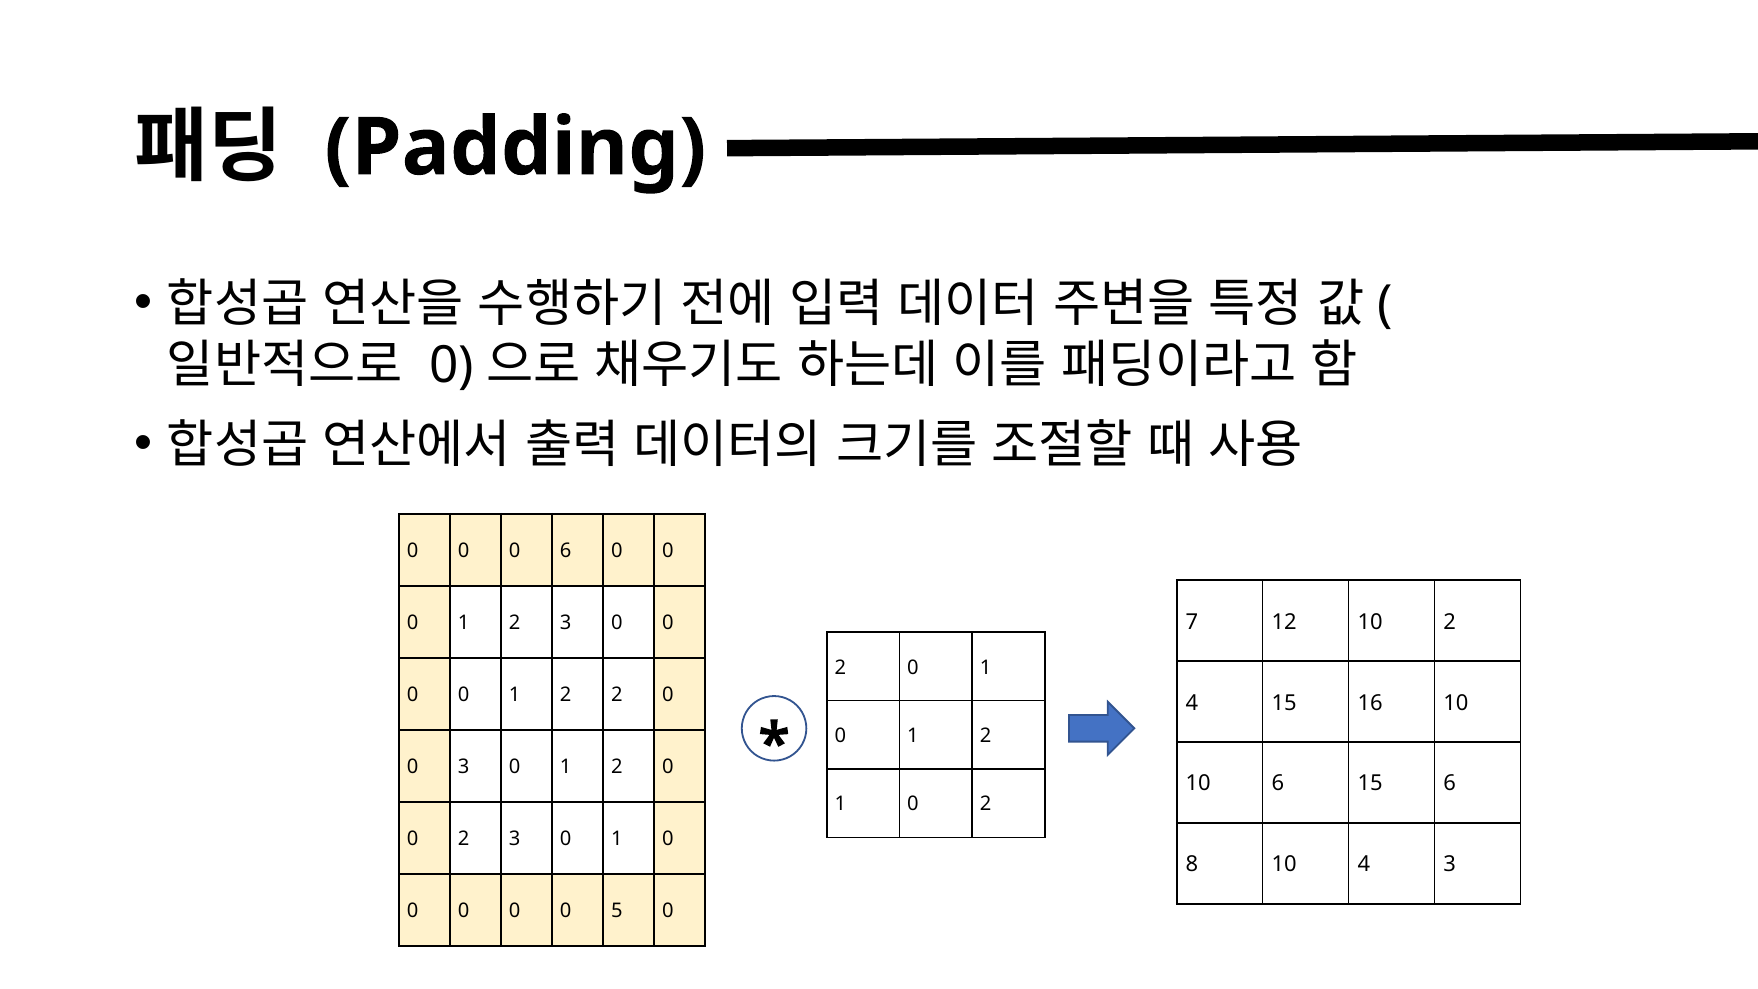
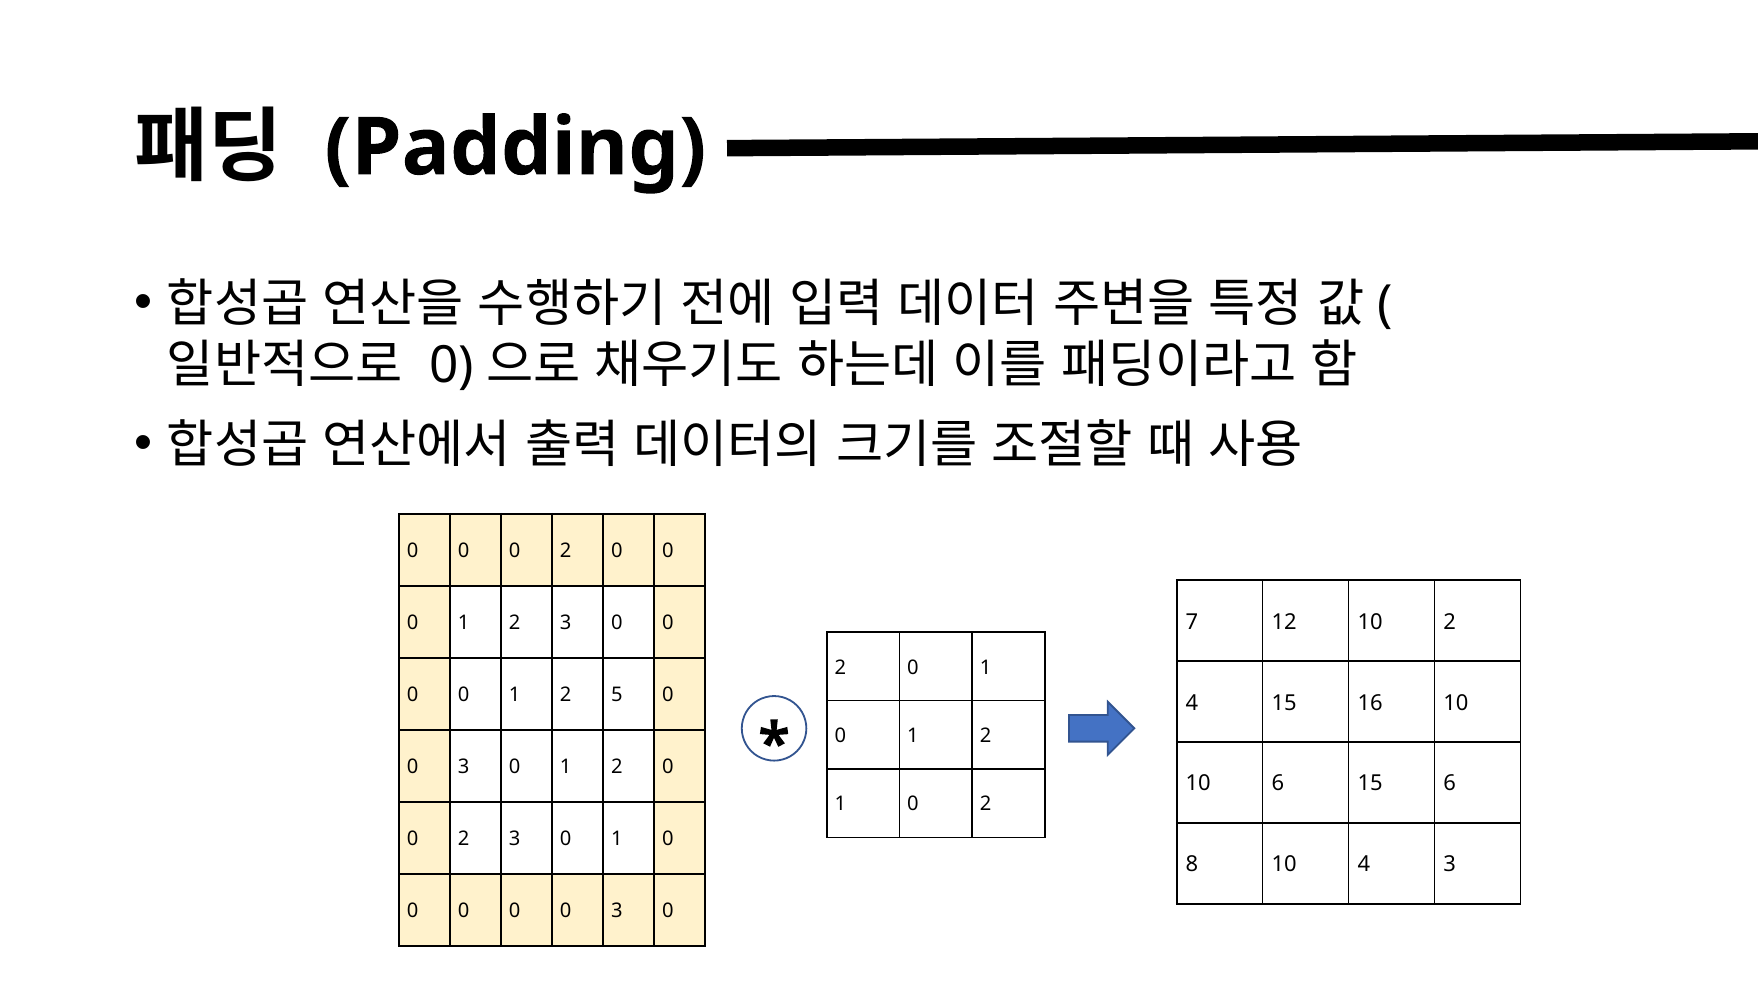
0 0 0 6: 6 -> 2
2 2: 2 -> 5
0 0 0 5: 5 -> 3
